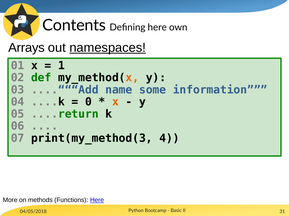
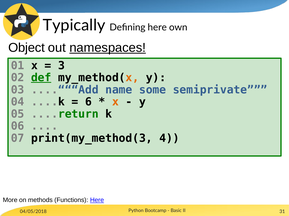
Contents: Contents -> Typically
Arrays: Arrays -> Object
1: 1 -> 3
def underline: none -> present
information: information -> semiprivate
0: 0 -> 6
